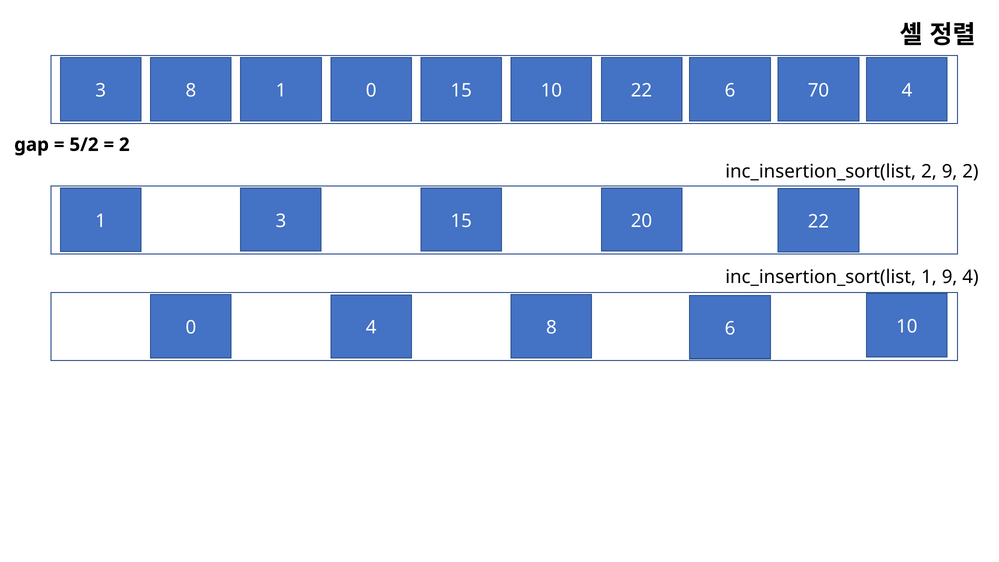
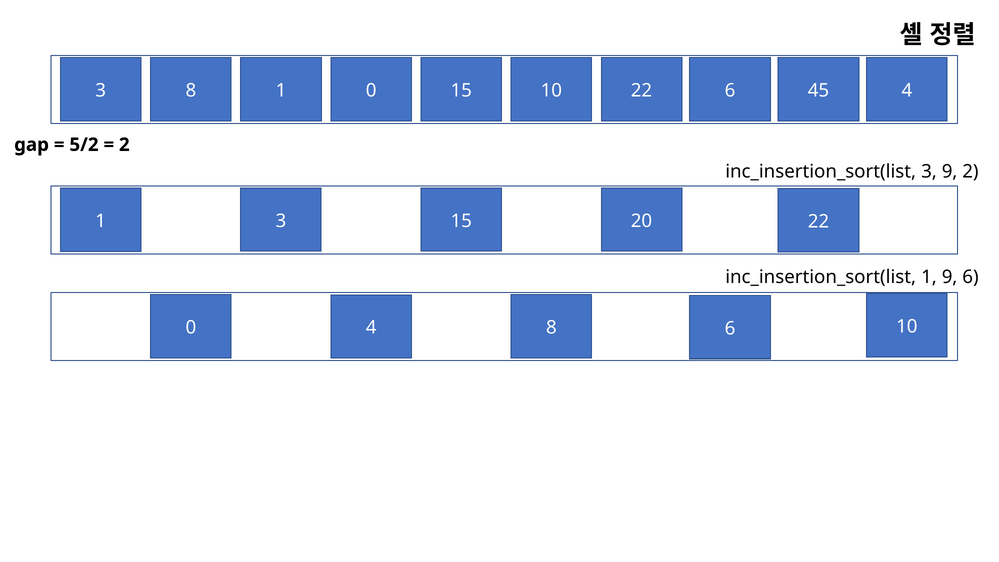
70: 70 -> 45
inc_insertion_sort(list 2: 2 -> 3
9 4: 4 -> 6
